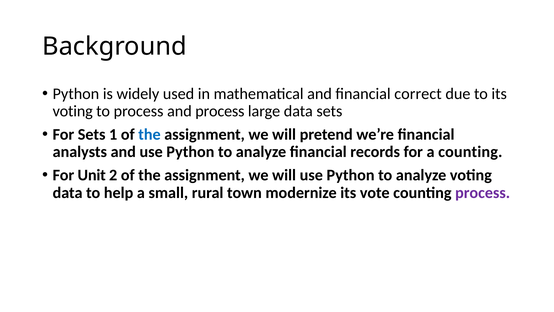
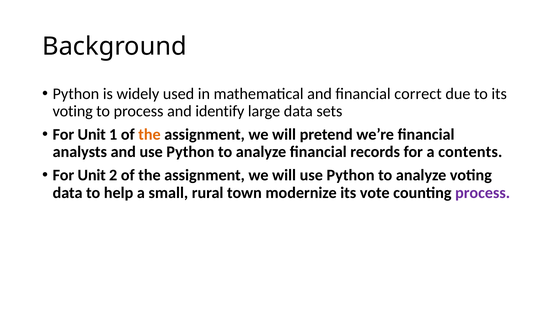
and process: process -> identify
Sets at (92, 134): Sets -> Unit
the at (149, 134) colour: blue -> orange
a counting: counting -> contents
